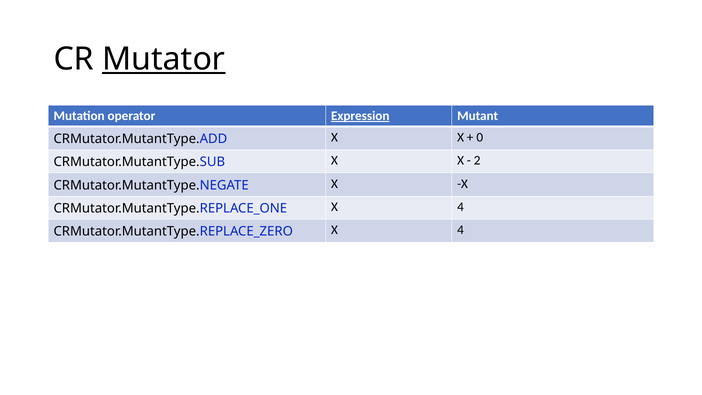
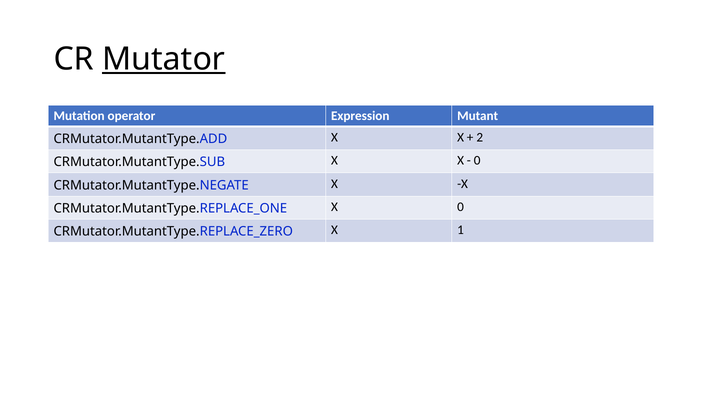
Expression underline: present -> none
0: 0 -> 2
2 at (477, 160): 2 -> 0
4 at (460, 207): 4 -> 0
4 at (460, 230): 4 -> 1
